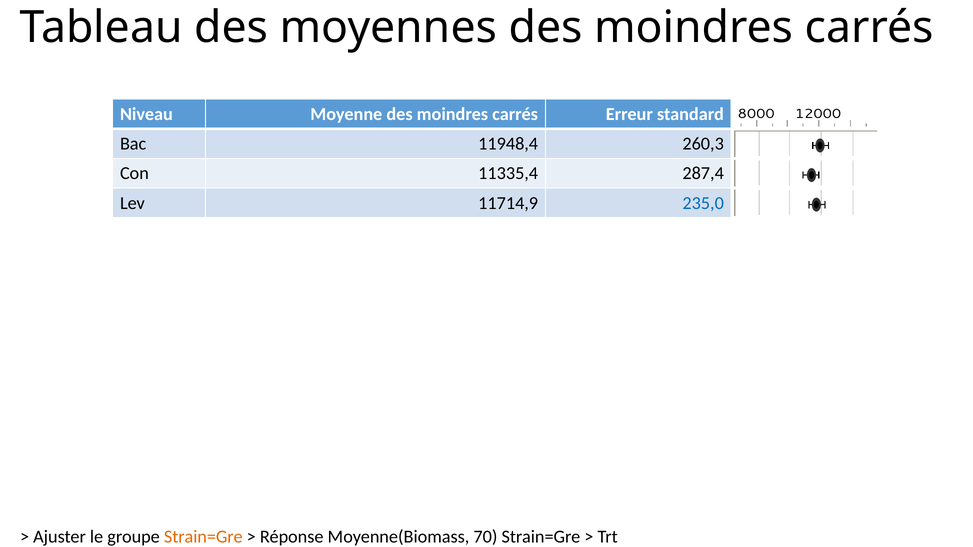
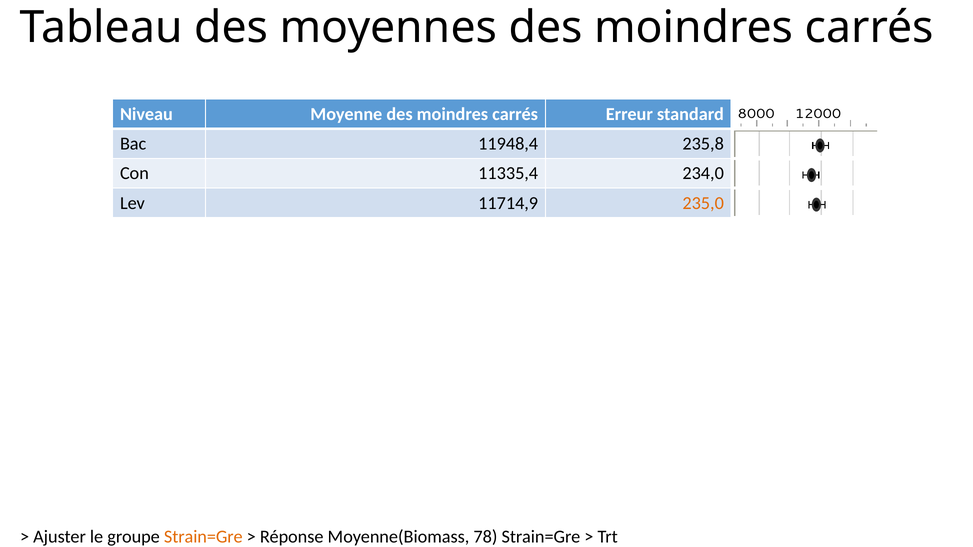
260,3: 260,3 -> 235,8
287,4: 287,4 -> 234,0
235,0 colour: blue -> orange
70: 70 -> 78
